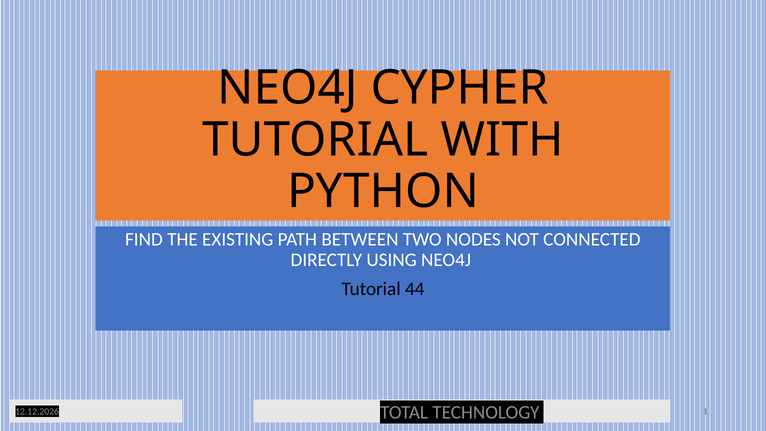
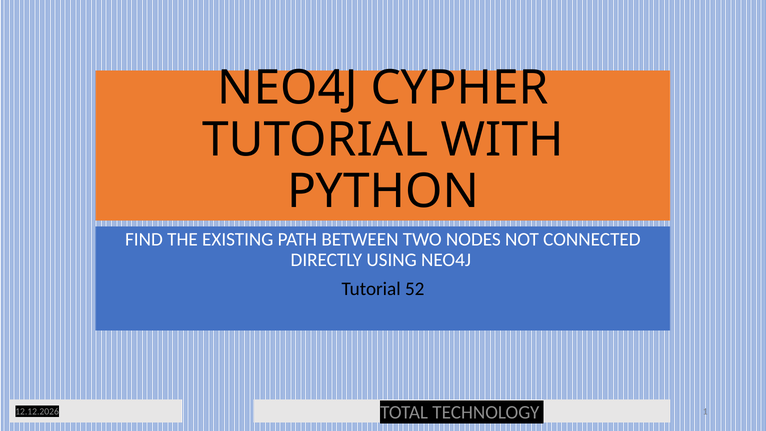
44: 44 -> 52
